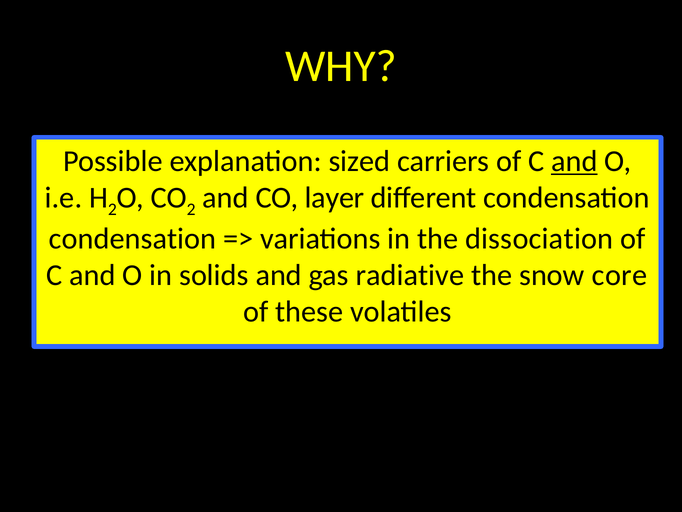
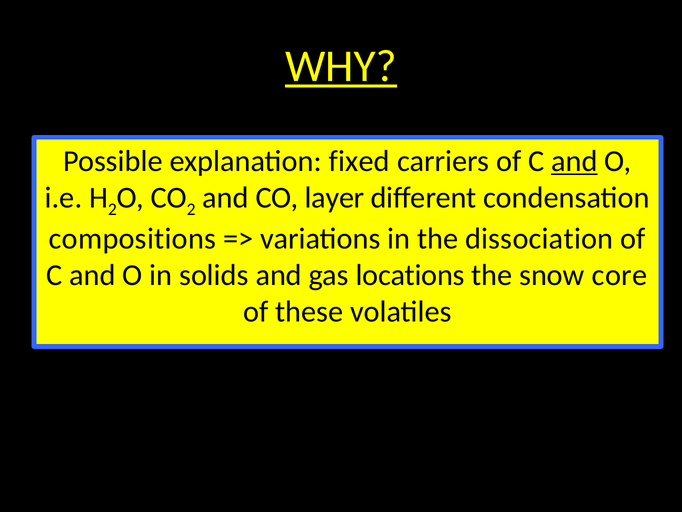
WHY underline: none -> present
sized: sized -> fixed
condensation at (133, 239): condensation -> compositions
radiative: radiative -> locations
